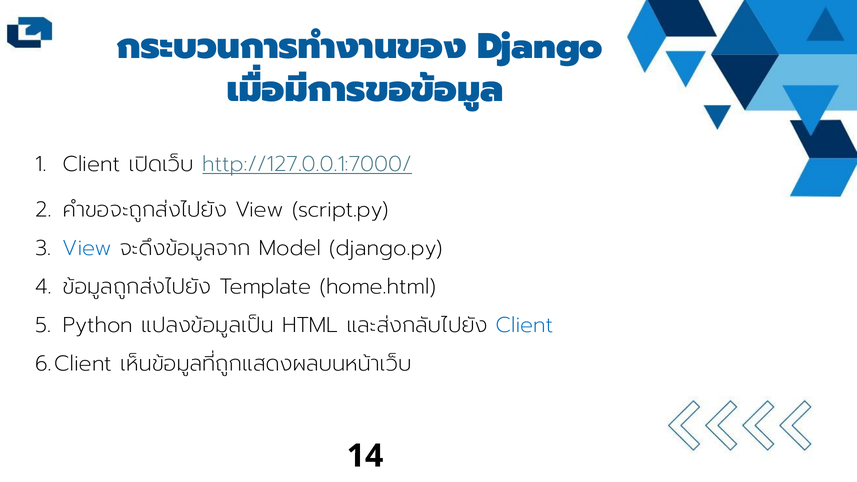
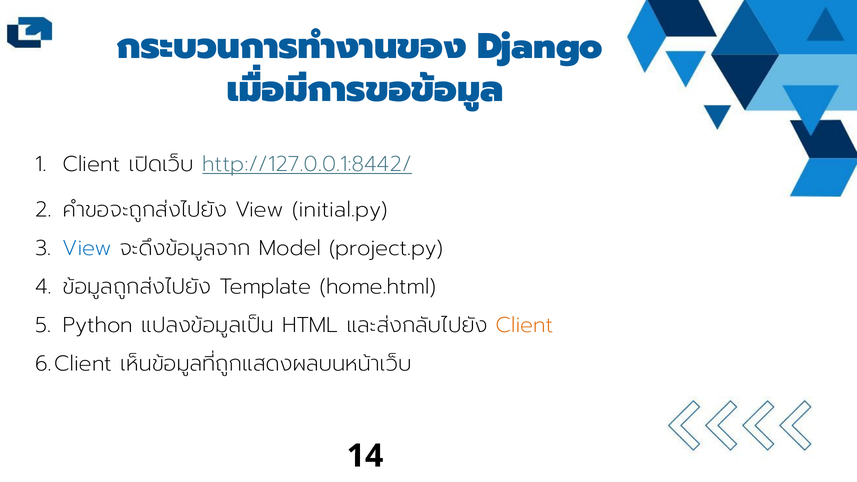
http://127.0.0.1:7000/: http://127.0.0.1:7000/ -> http://127.0.0.1:8442/
script.py: script.py -> initial.py
django.py: django.py -> project.py
Client at (525, 325) colour: blue -> orange
